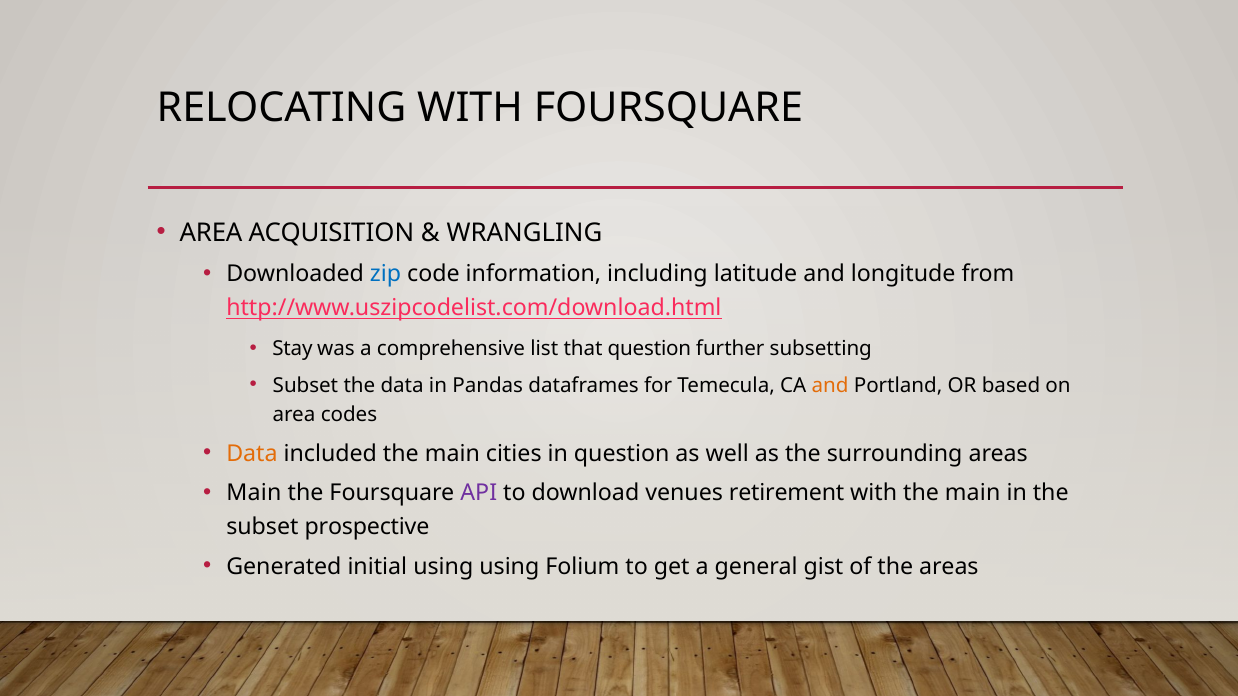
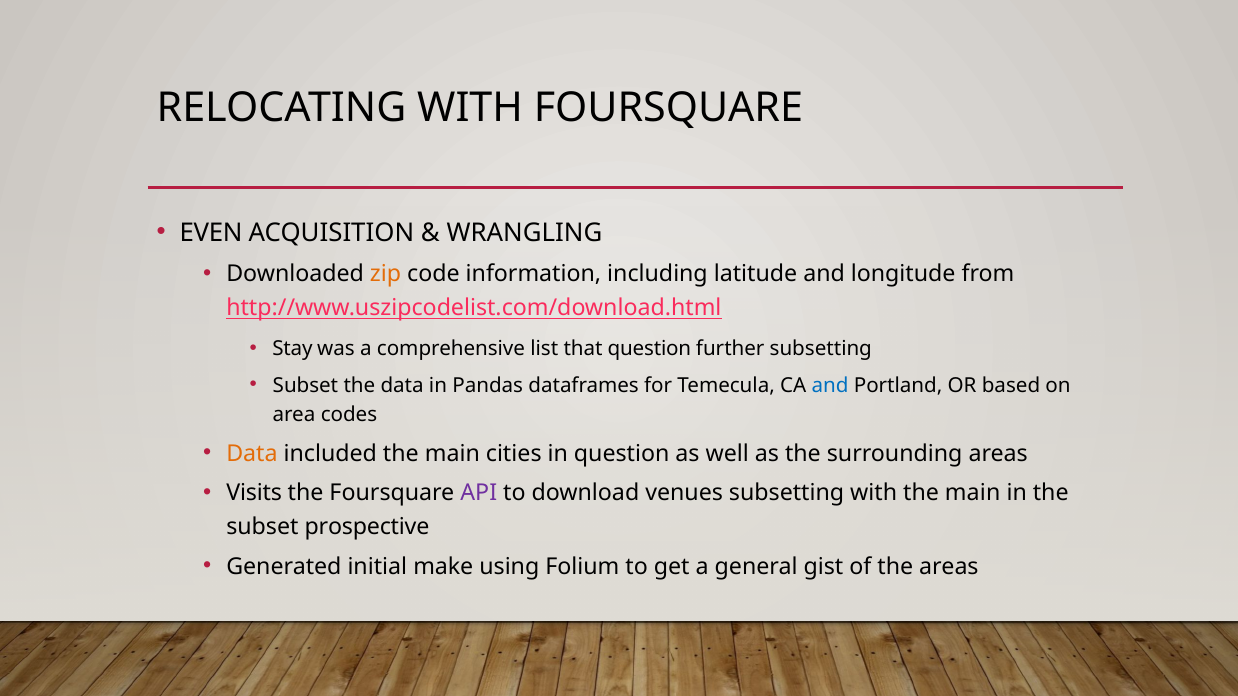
AREA at (211, 233): AREA -> EVEN
zip colour: blue -> orange
and at (830, 385) colour: orange -> blue
Main at (254, 493): Main -> Visits
venues retirement: retirement -> subsetting
initial using: using -> make
